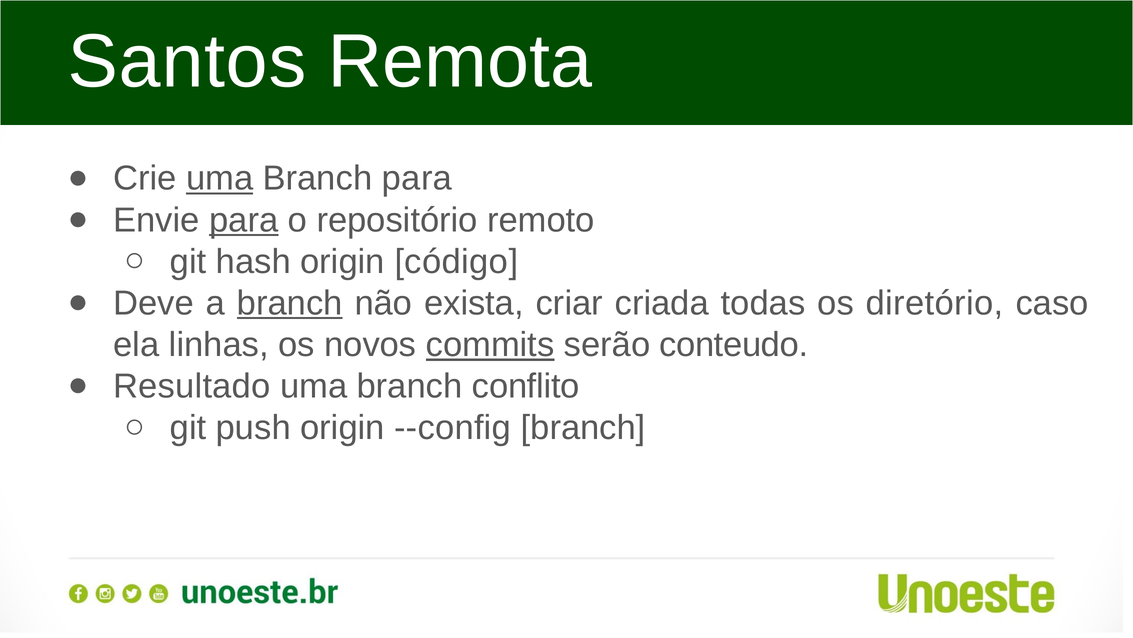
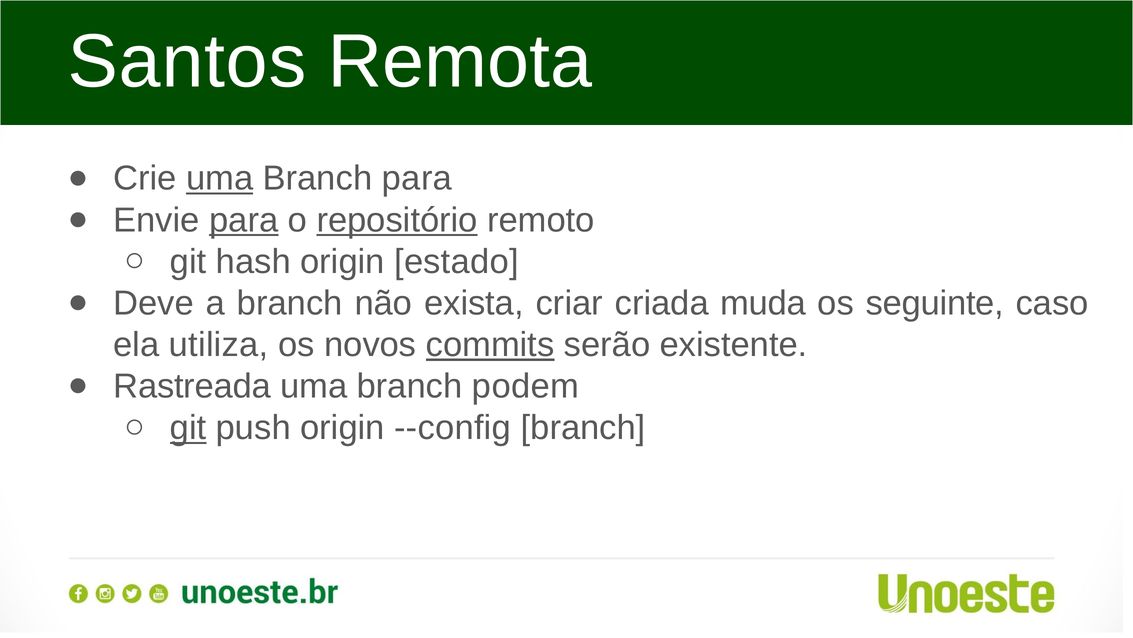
repositório underline: none -> present
código: código -> estado
branch at (290, 303) underline: present -> none
todas: todas -> muda
diretório: diretório -> seguinte
linhas: linhas -> utiliza
conteudo: conteudo -> existente
Resultado: Resultado -> Rastreada
conflito: conflito -> podem
git at (188, 428) underline: none -> present
